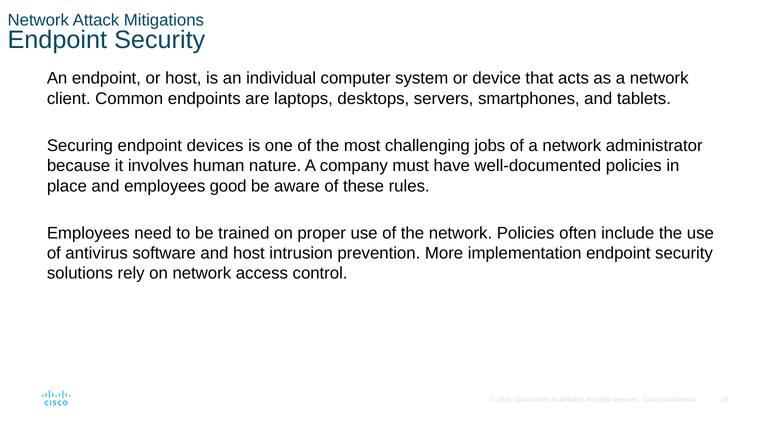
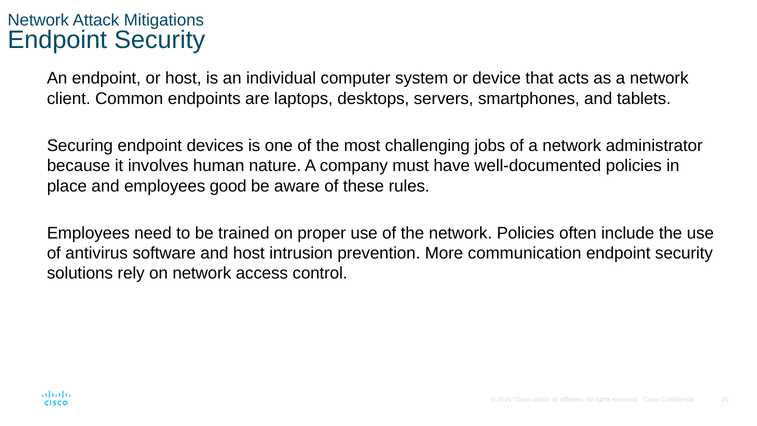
implementation: implementation -> communication
